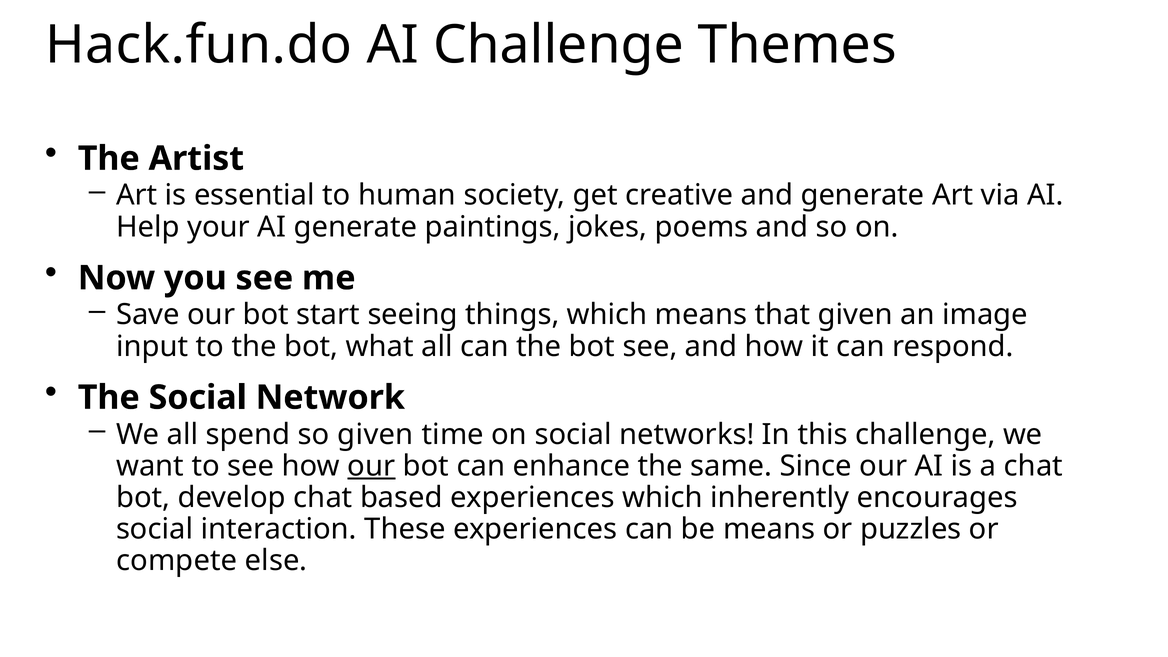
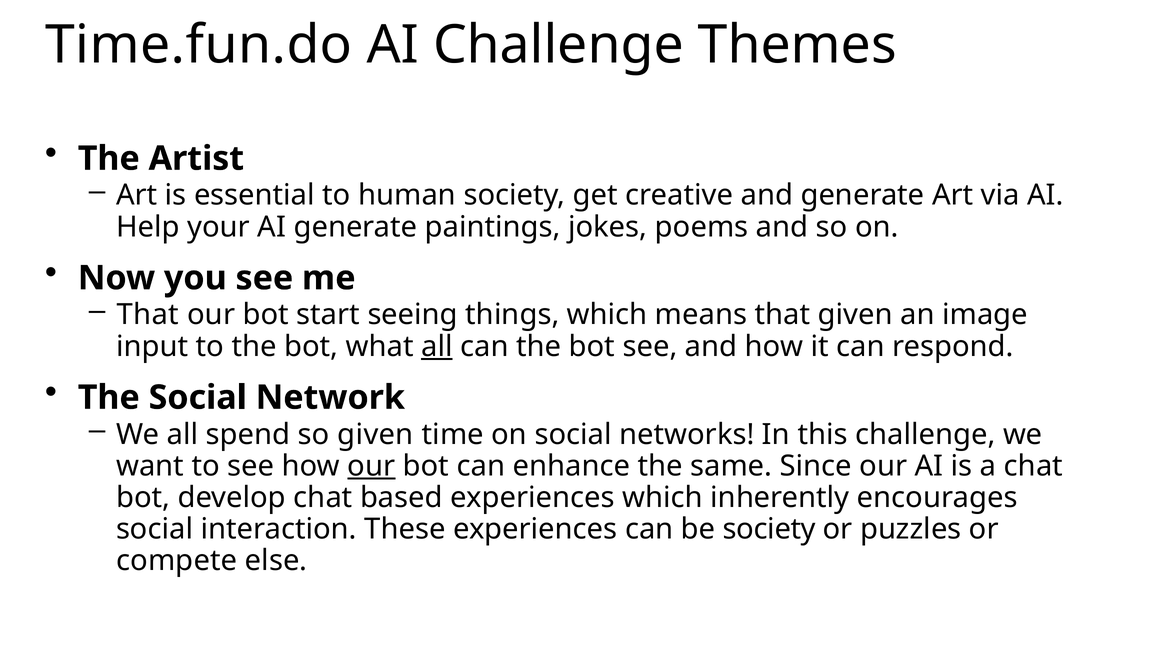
Hack.fun.do: Hack.fun.do -> Time.fun.do
Save at (148, 315): Save -> That
all at (437, 346) underline: none -> present
be means: means -> society
